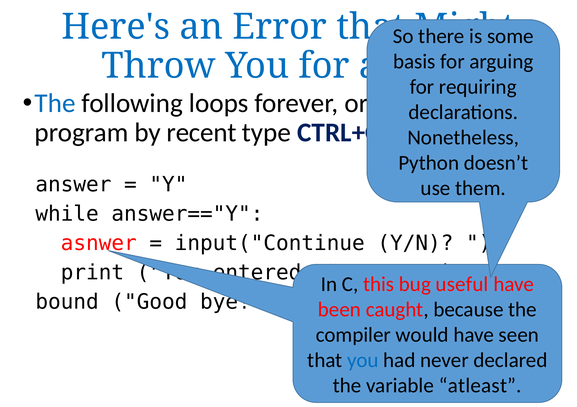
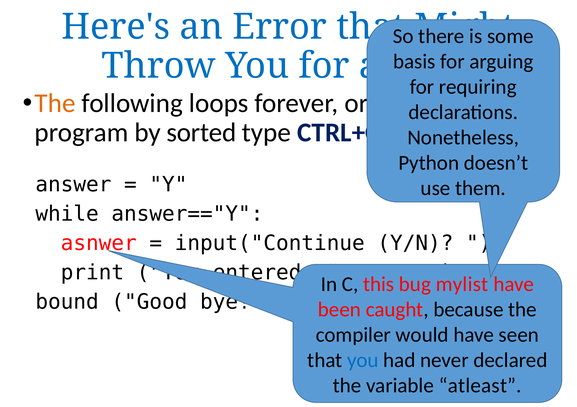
The at (55, 103) colour: blue -> orange
recent: recent -> sorted
useful: useful -> mylist
